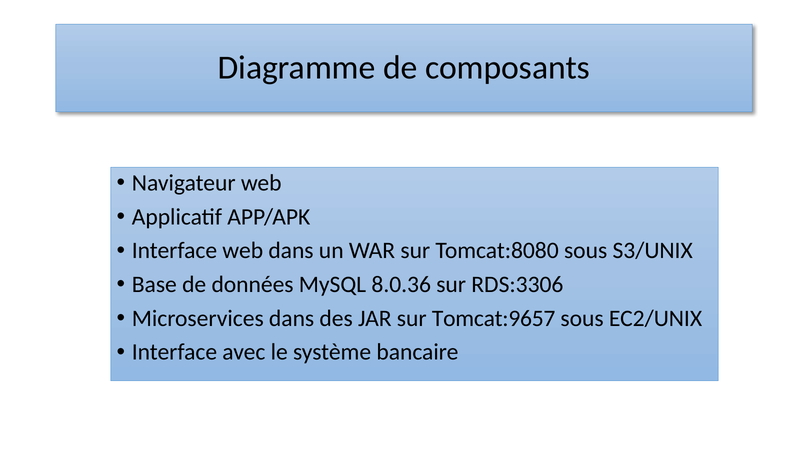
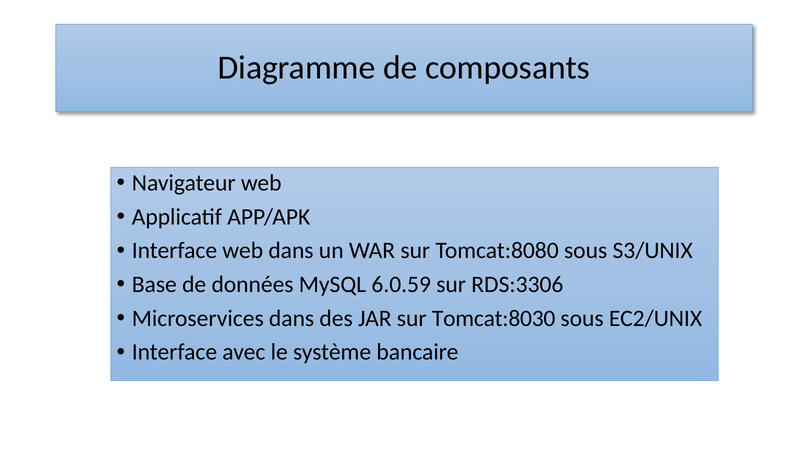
8.0.36: 8.0.36 -> 6.0.59
Tomcat:9657: Tomcat:9657 -> Tomcat:8030
